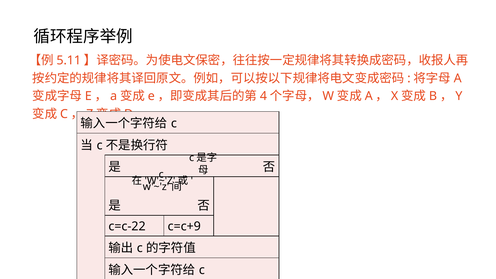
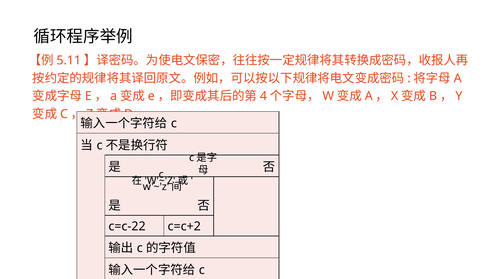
c=c+9: c=c+9 -> c=c+2
